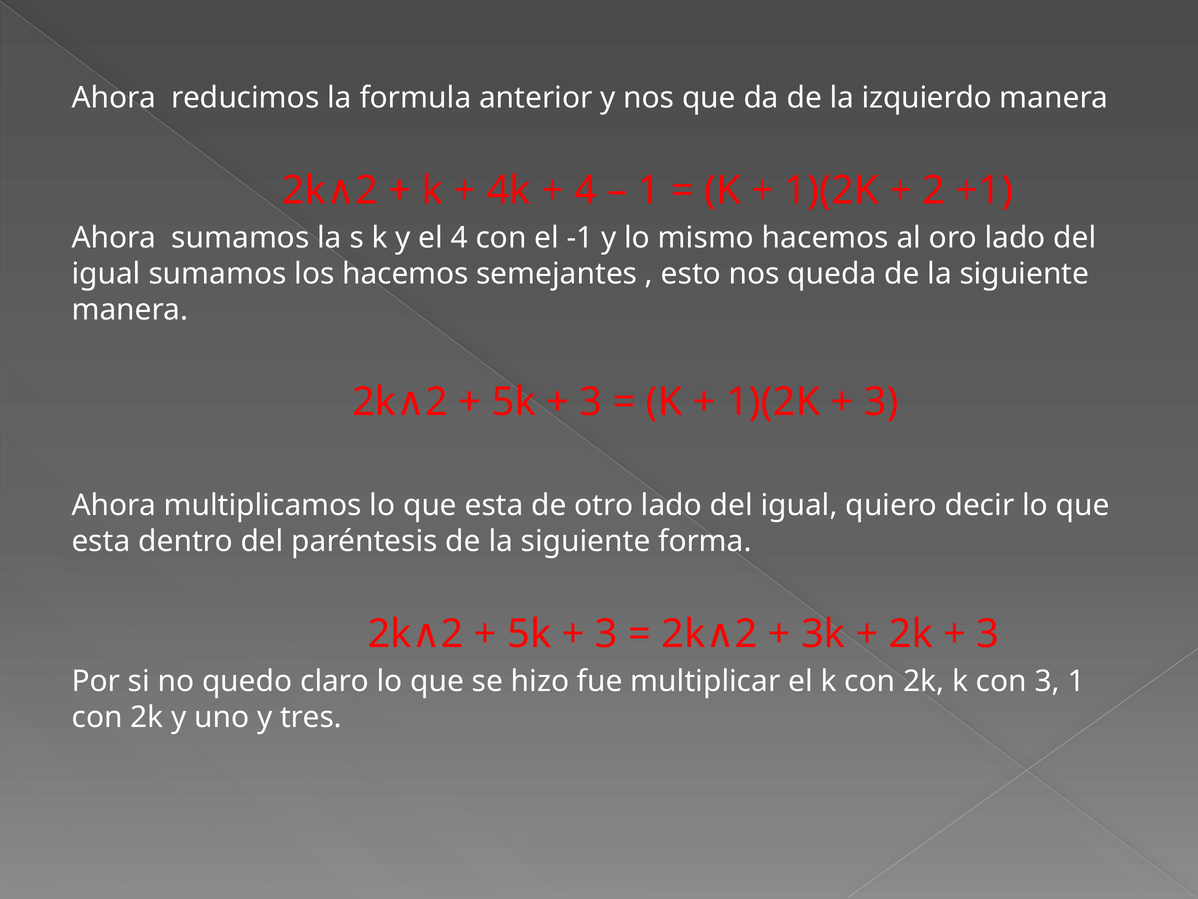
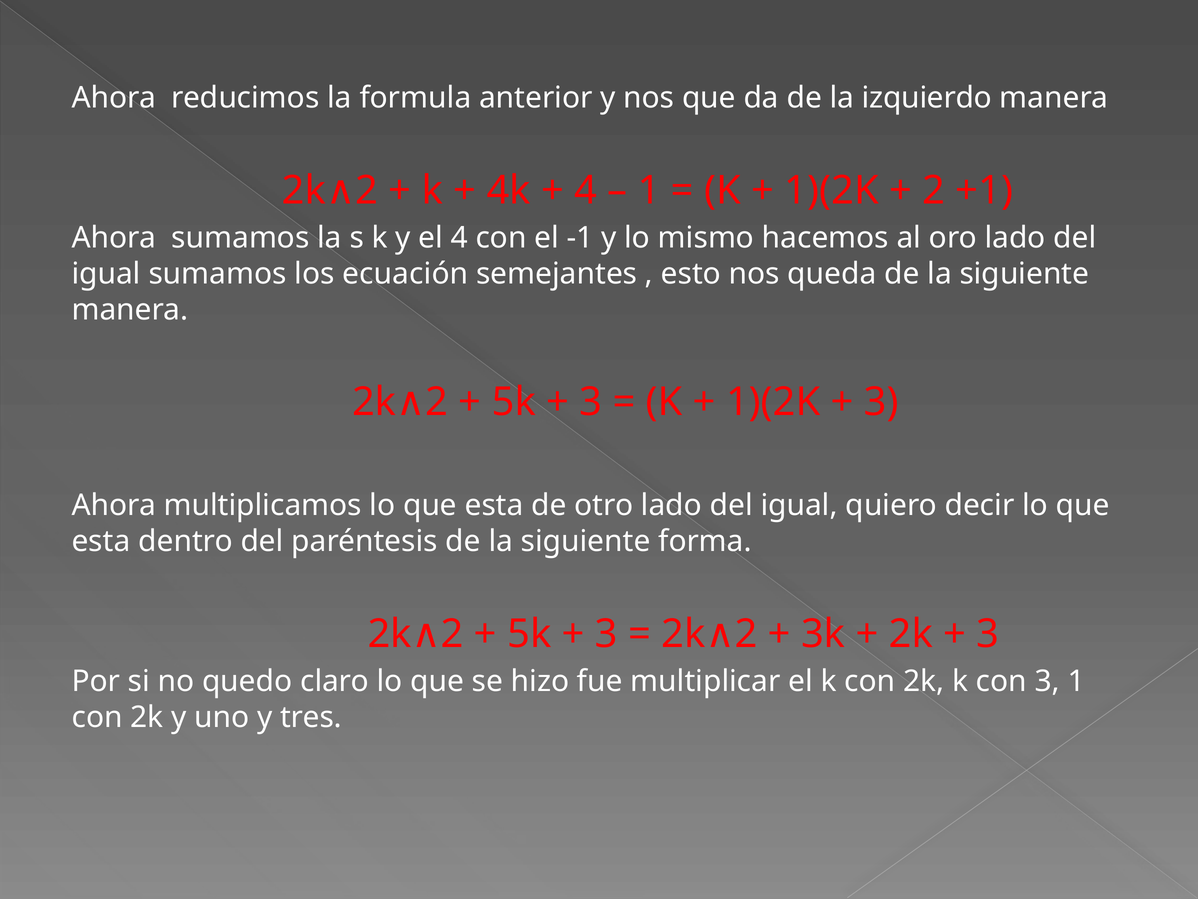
los hacemos: hacemos -> ecuación
